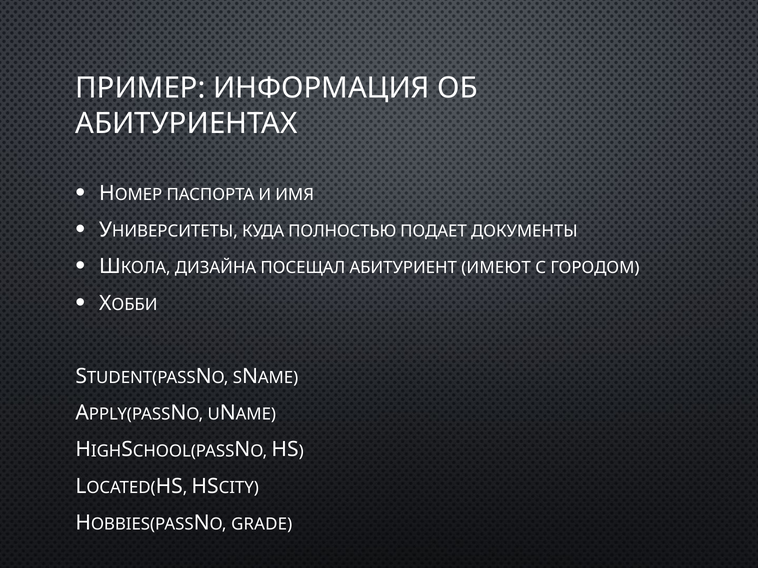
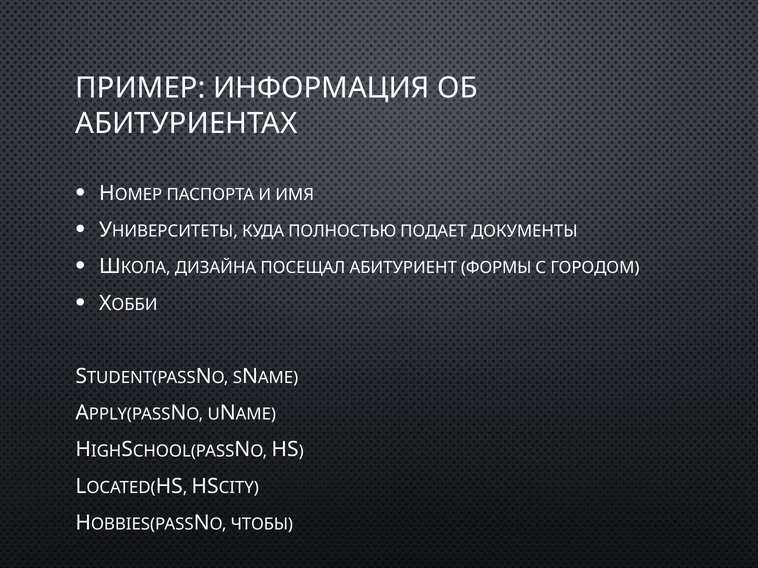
ИМЕЮТ: ИМЕЮТ -> ФОРМЫ
GRADE: GRADE -> ЧТОБЫ
